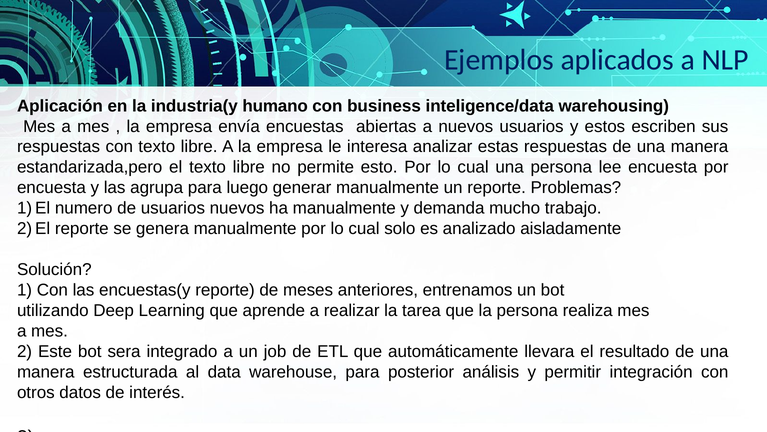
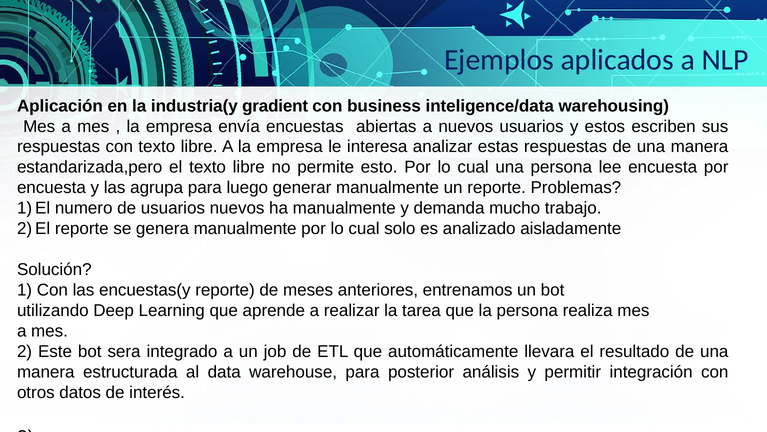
humano: humano -> gradient
